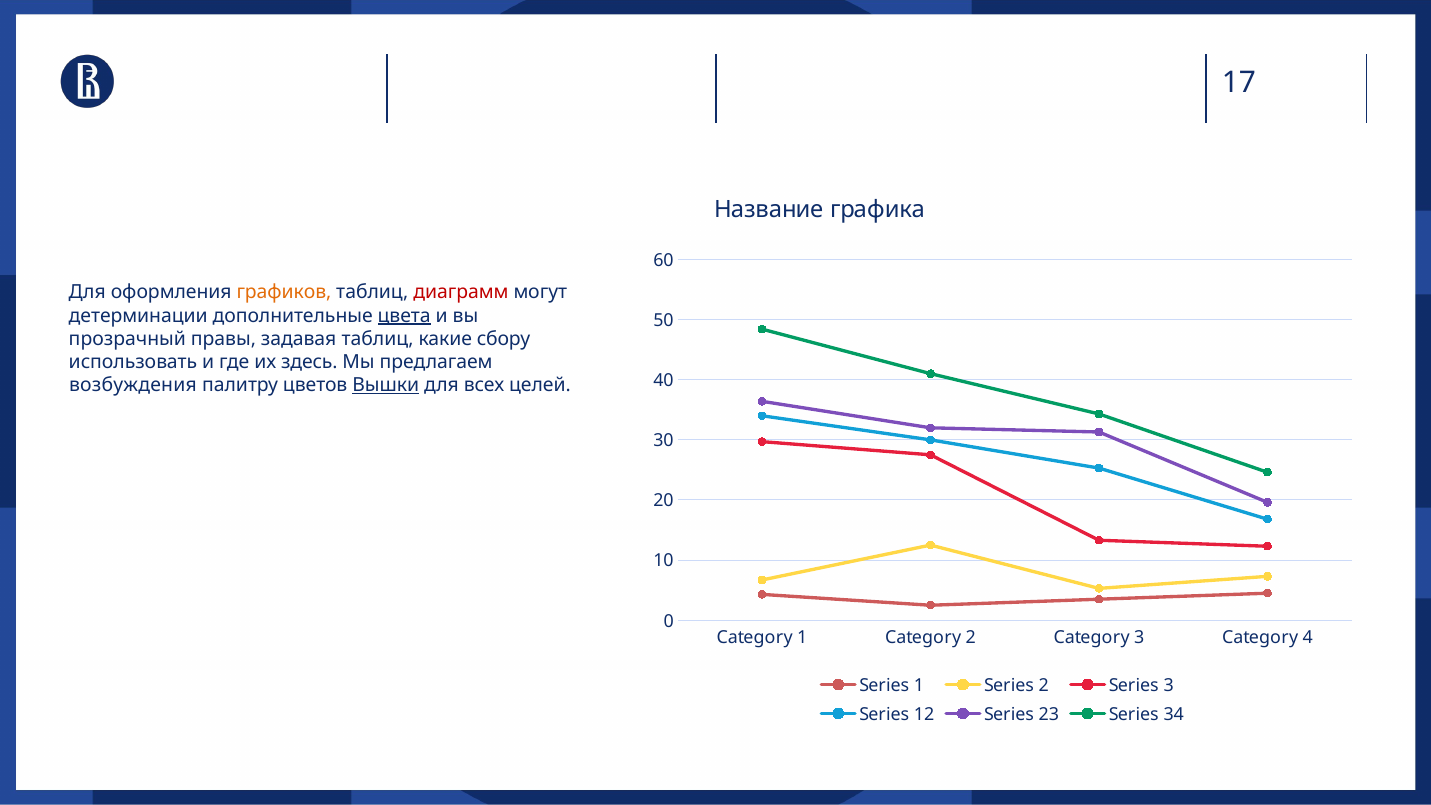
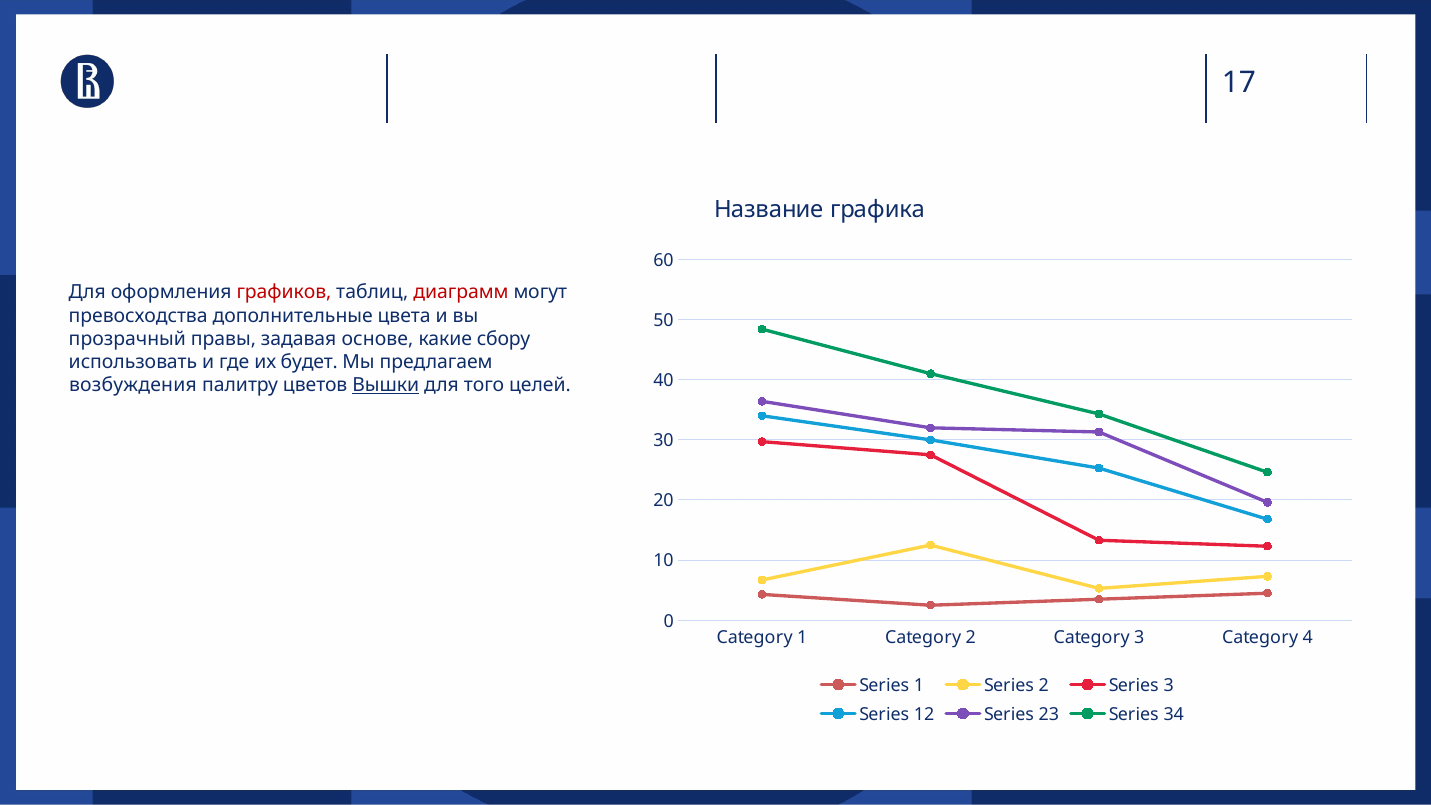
графиков colour: orange -> red
детерминации: детерминации -> превосходства
цвета underline: present -> none
задавая таблиц: таблиц -> основе
здесь: здесь -> будет
всех: всех -> того
